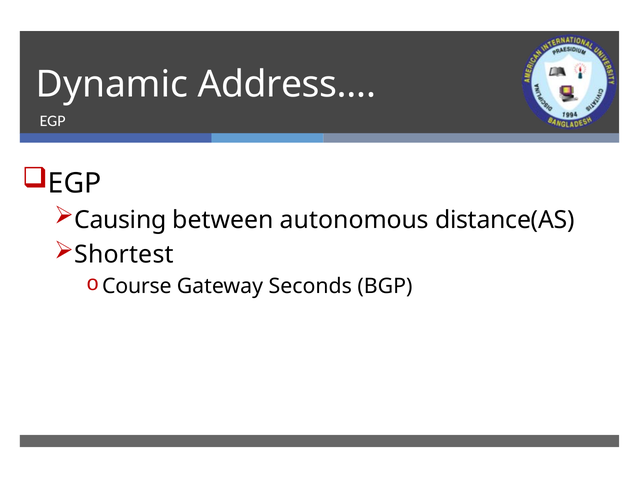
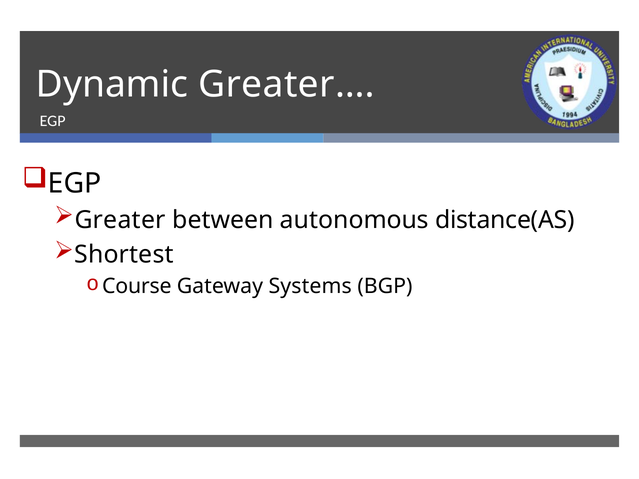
Address…: Address… -> Greater…
Causing: Causing -> Greater
Seconds: Seconds -> Systems
